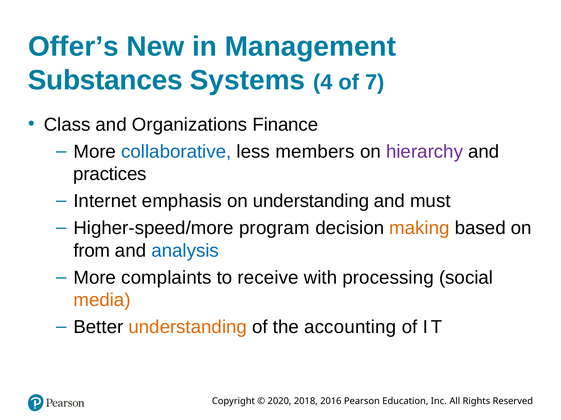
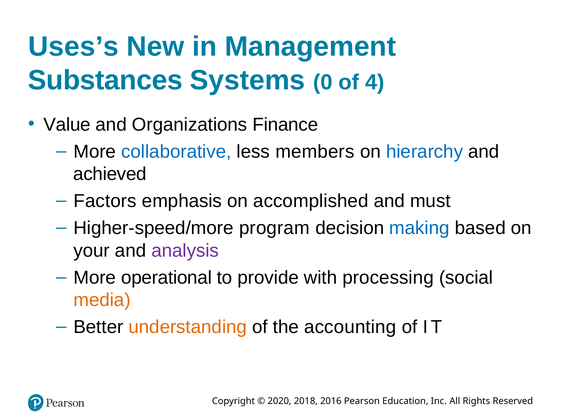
Offer’s: Offer’s -> Uses’s
4: 4 -> 0
7: 7 -> 4
Class: Class -> Value
hierarchy colour: purple -> blue
practices: practices -> achieved
Internet: Internet -> Factors
on understanding: understanding -> accomplished
making colour: orange -> blue
from: from -> your
analysis colour: blue -> purple
complaints: complaints -> operational
receive: receive -> provide
